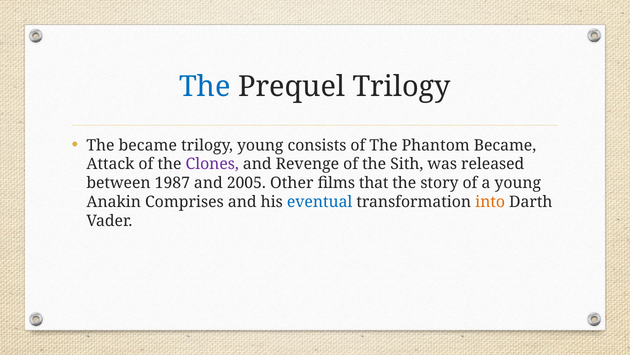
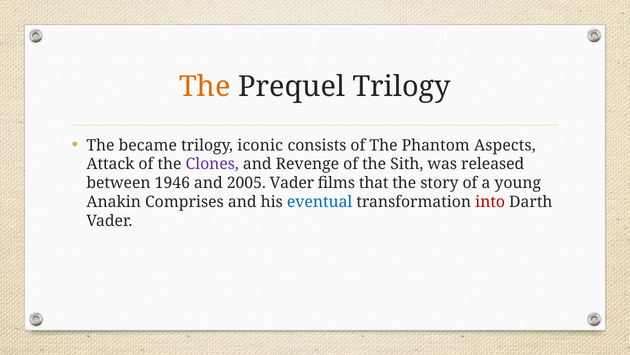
The at (205, 86) colour: blue -> orange
trilogy young: young -> iconic
Phantom Became: Became -> Aspects
1987: 1987 -> 1946
2005 Other: Other -> Vader
into colour: orange -> red
